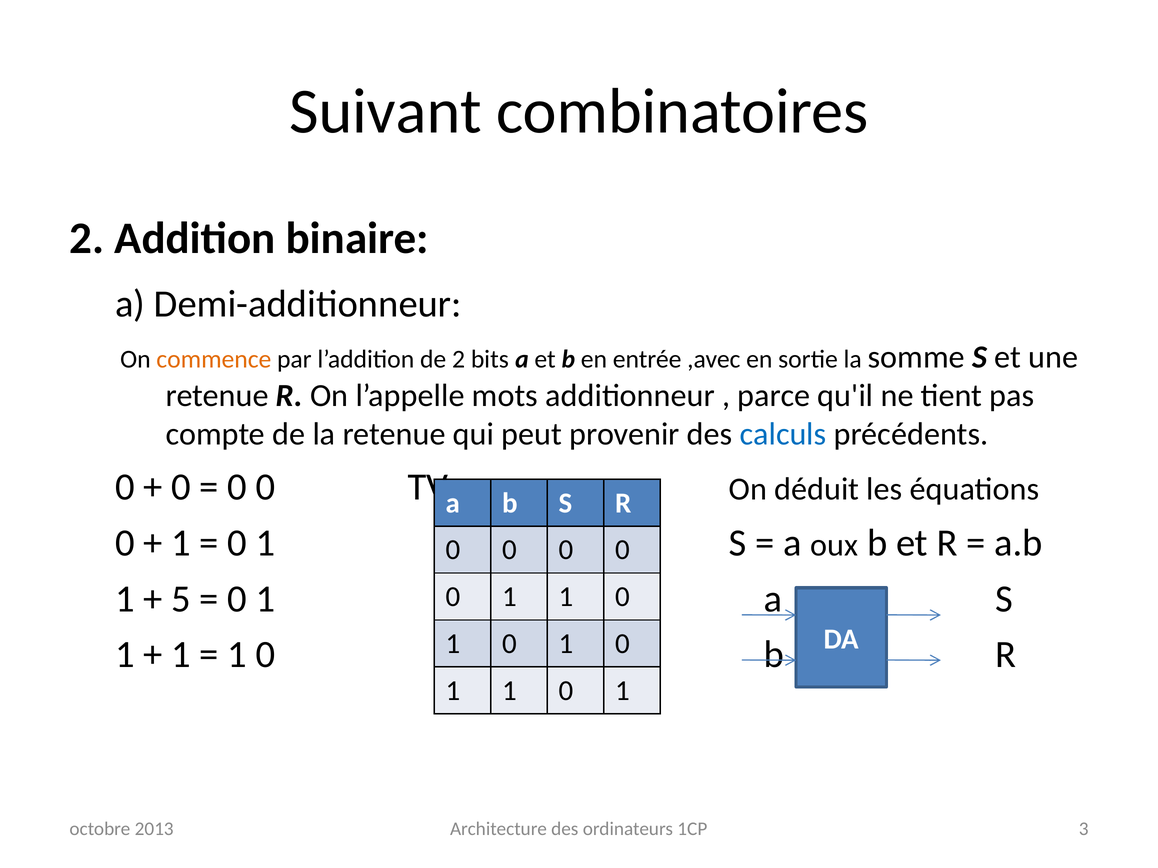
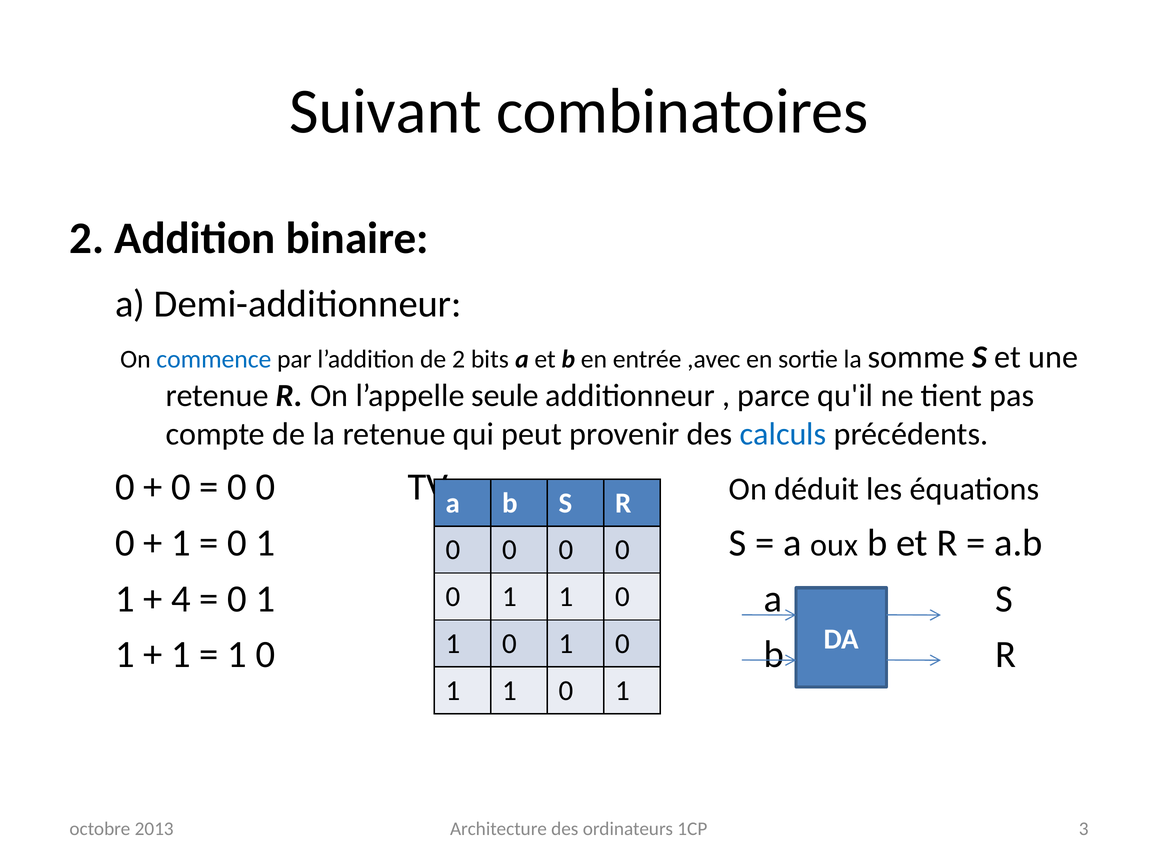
commence colour: orange -> blue
mots: mots -> seule
5: 5 -> 4
